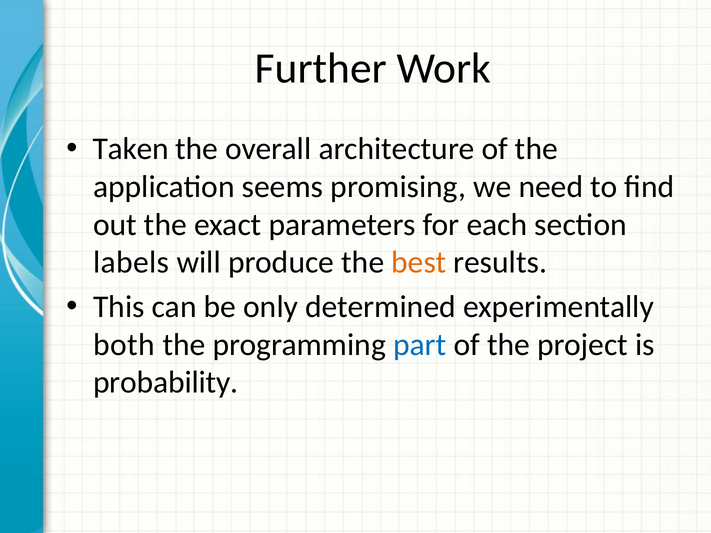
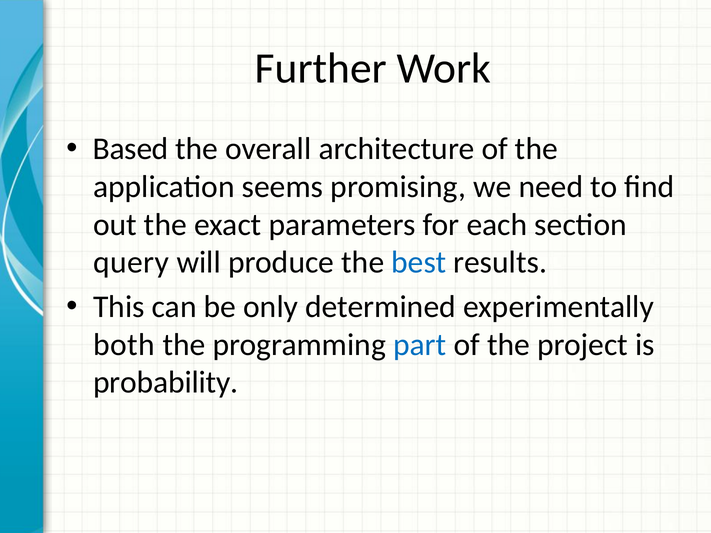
Taken: Taken -> Based
labels: labels -> query
best colour: orange -> blue
